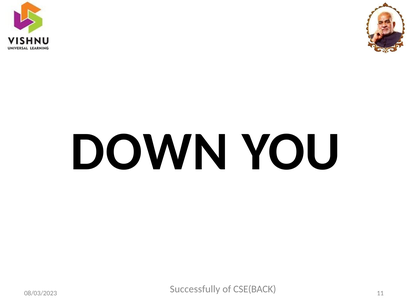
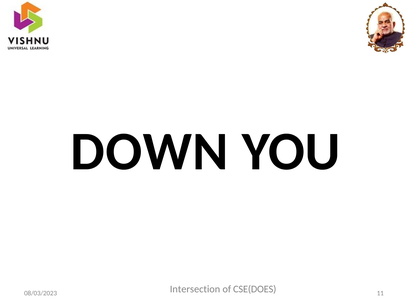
Successfully: Successfully -> Intersection
CSE(BACK: CSE(BACK -> CSE(DOES
